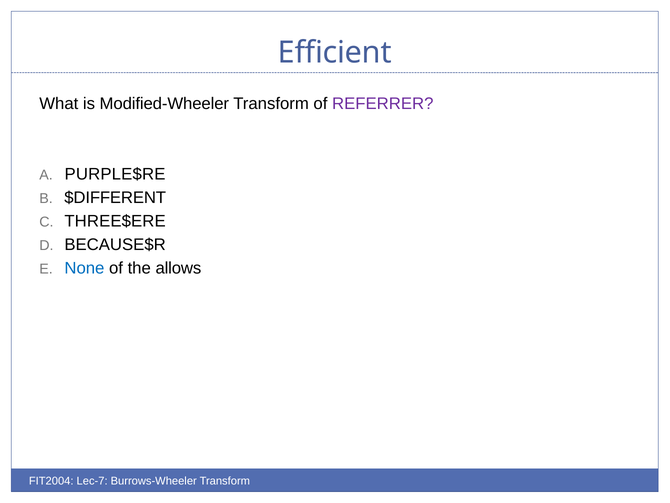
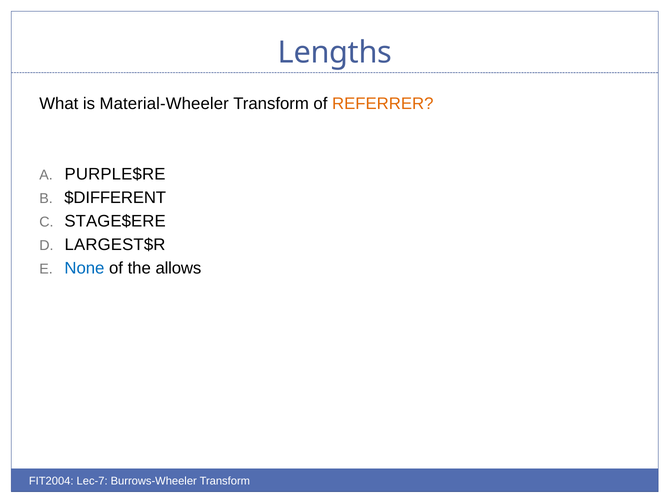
Efficient: Efficient -> Lengths
Modified-Wheeler: Modified-Wheeler -> Material-Wheeler
REFERRER colour: purple -> orange
THREE$ERE: THREE$ERE -> STAGE$ERE
BECAUSE$R: BECAUSE$R -> LARGEST$R
